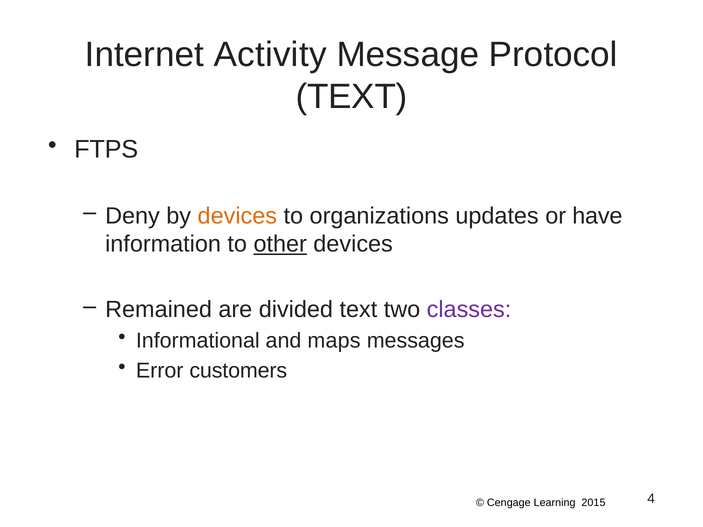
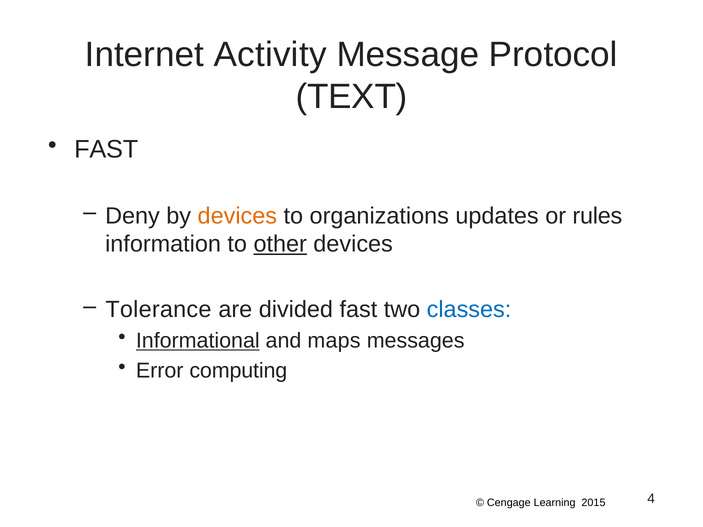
FTPS at (106, 149): FTPS -> FAST
have: have -> rules
Remained: Remained -> Tolerance
divided text: text -> fast
classes colour: purple -> blue
Informational underline: none -> present
customers: customers -> computing
